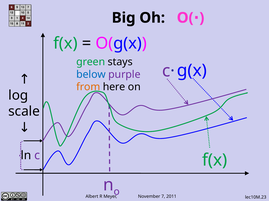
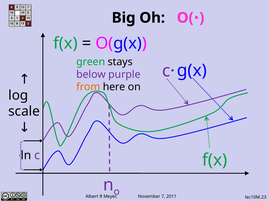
below colour: blue -> purple
